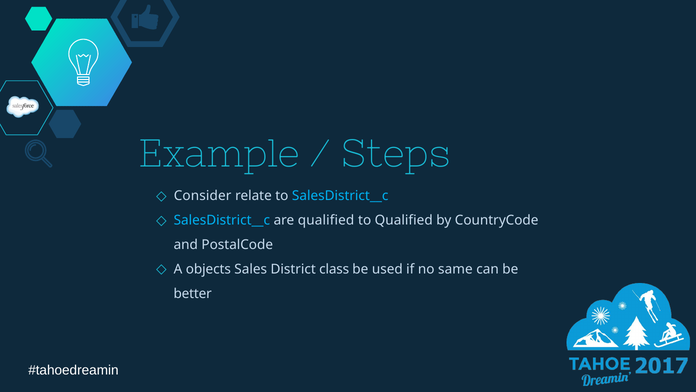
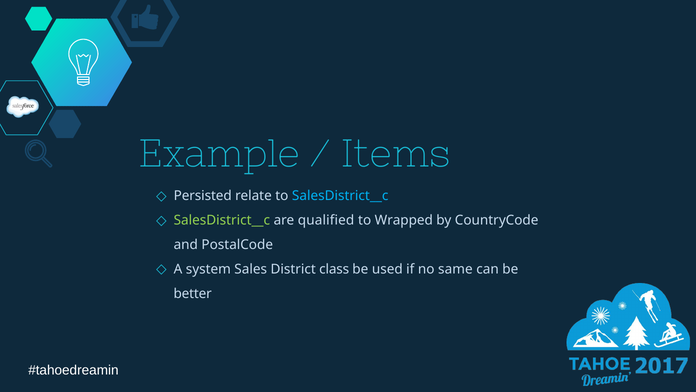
Steps: Steps -> Items
Consider: Consider -> Persisted
SalesDistrict__c at (222, 220) colour: light blue -> light green
to Qualified: Qualified -> Wrapped
objects: objects -> system
